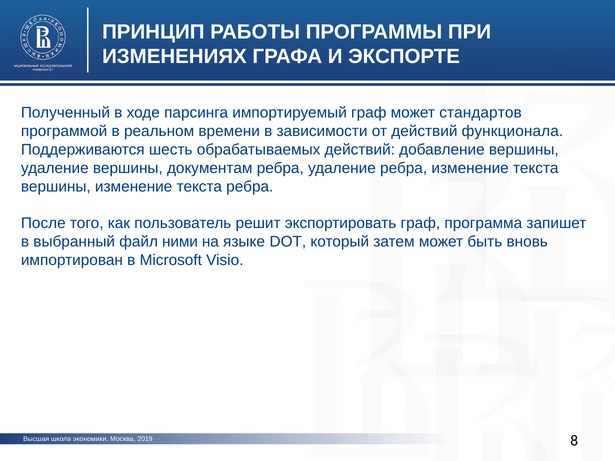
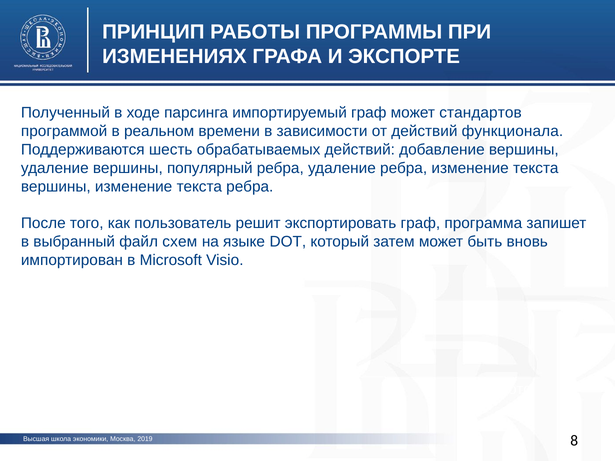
документам: документам -> популярный
ними: ними -> схем
